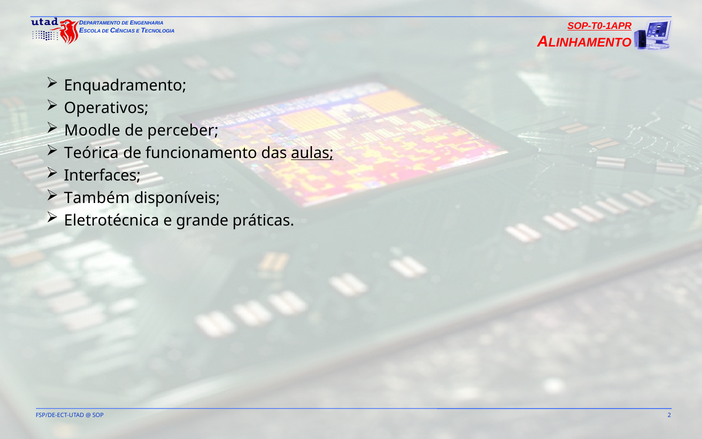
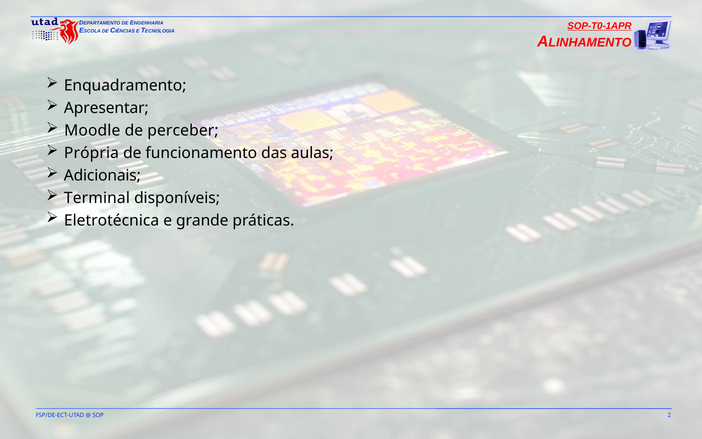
Operativos: Operativos -> Apresentar
Teórica: Teórica -> Própria
aulas underline: present -> none
Interfaces: Interfaces -> Adicionais
Também: Também -> Terminal
